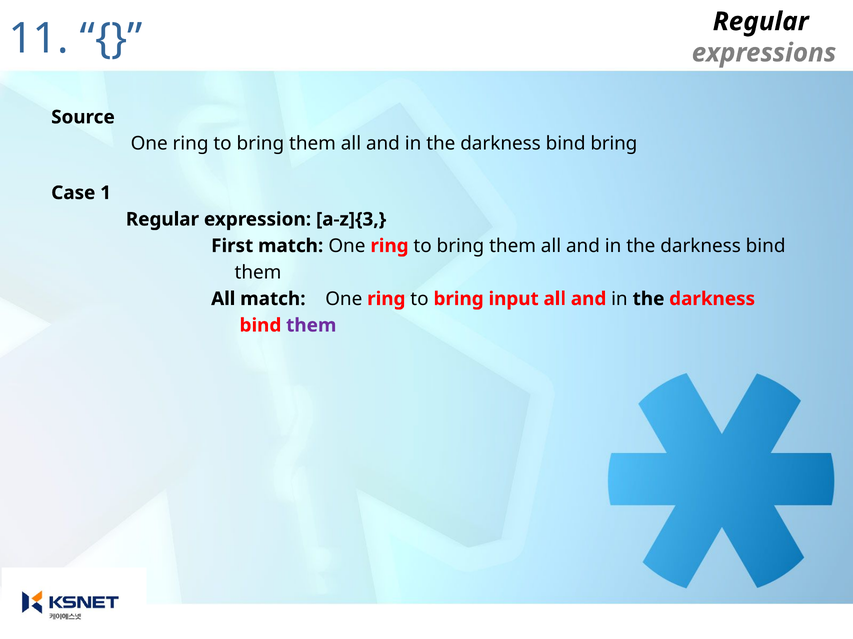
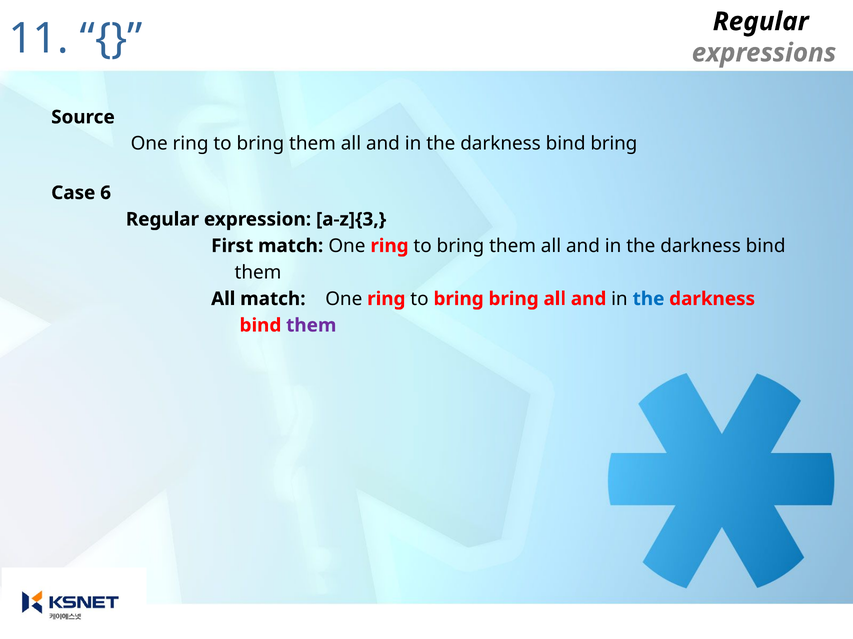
1: 1 -> 6
bring input: input -> bring
the at (649, 299) colour: black -> blue
